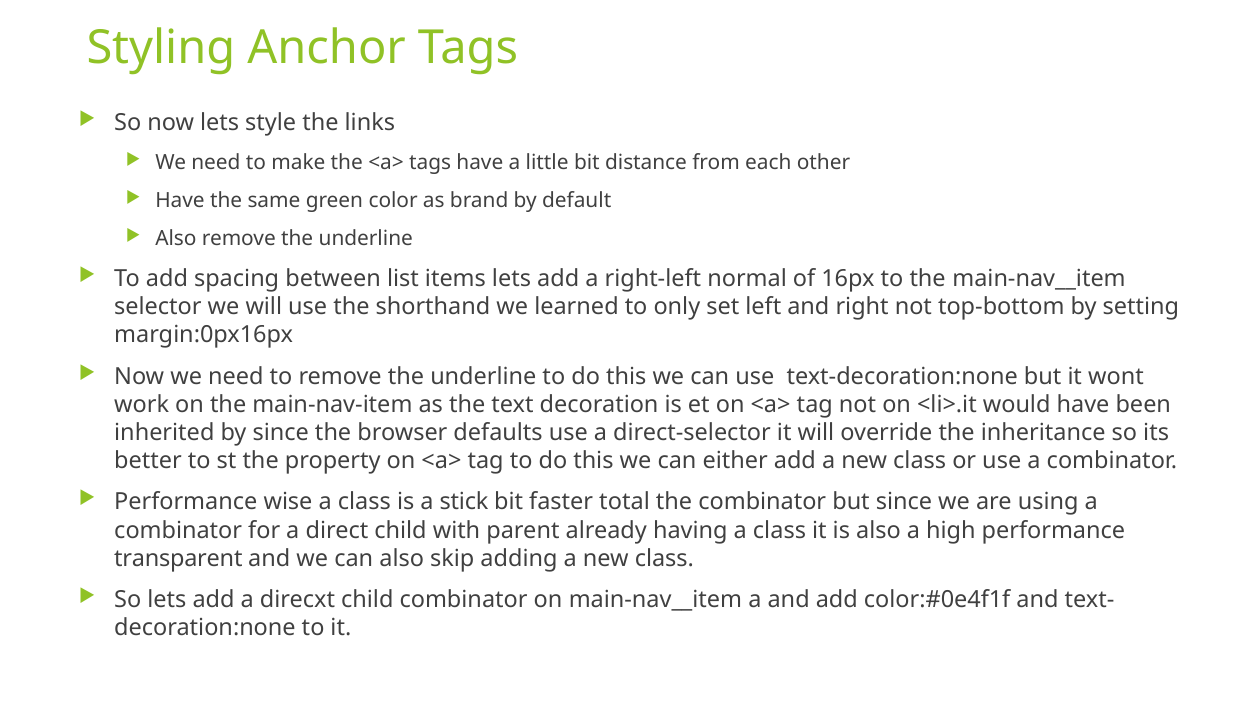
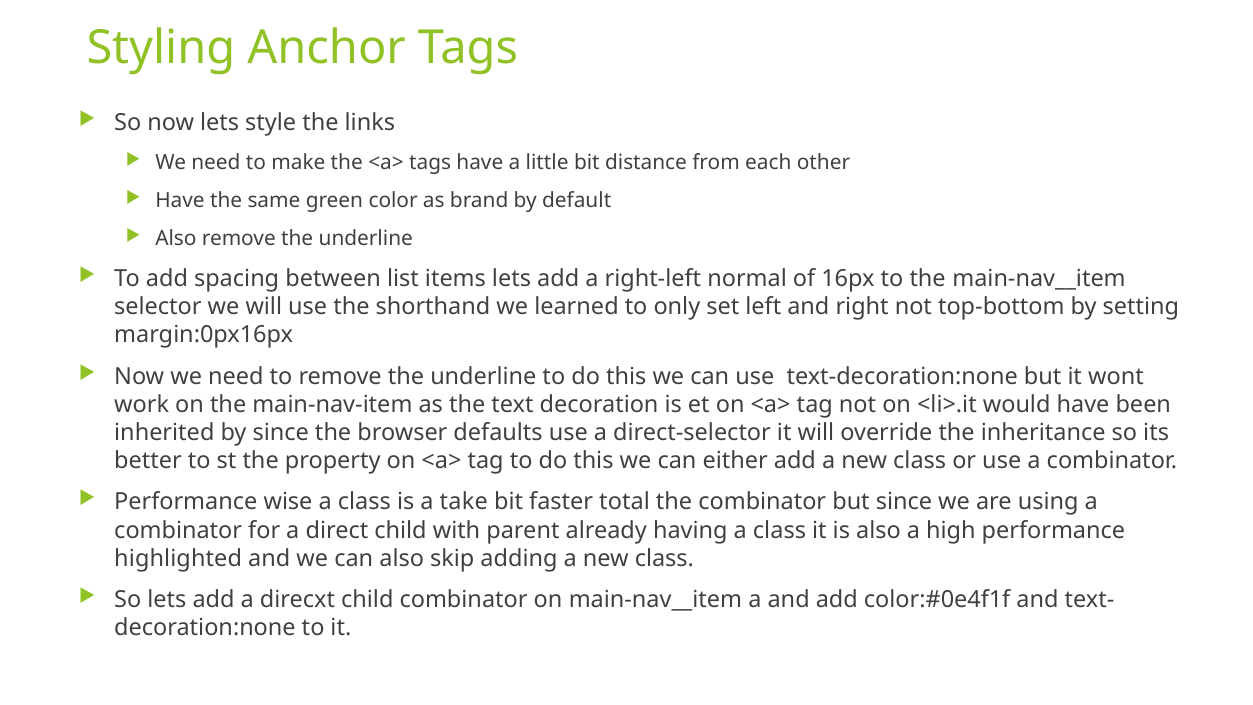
stick: stick -> take
transparent: transparent -> highlighted
